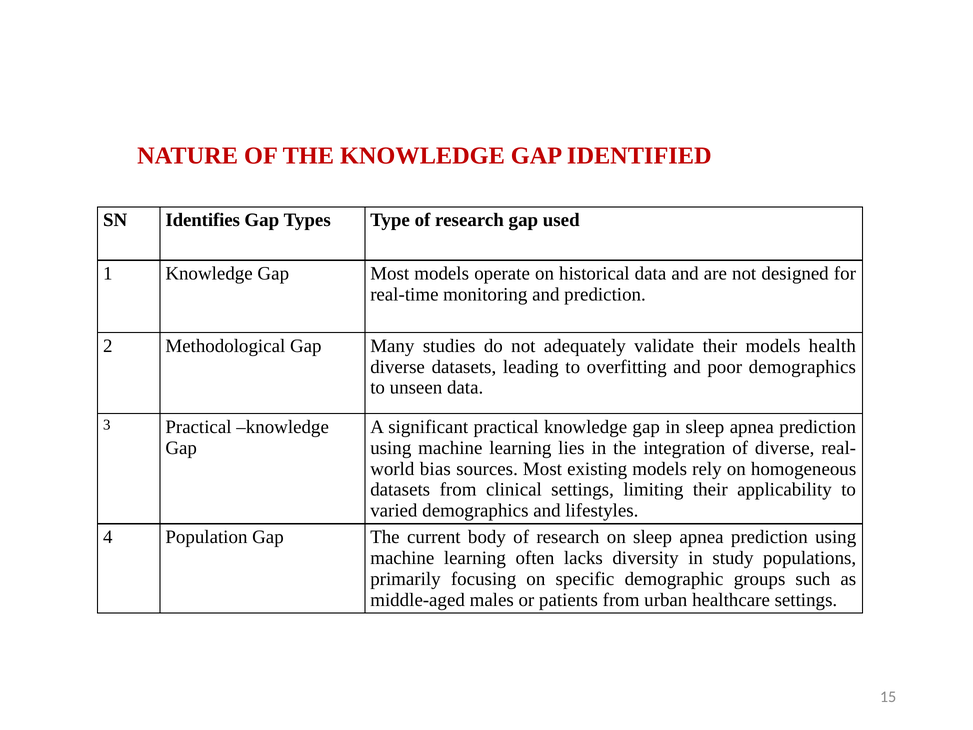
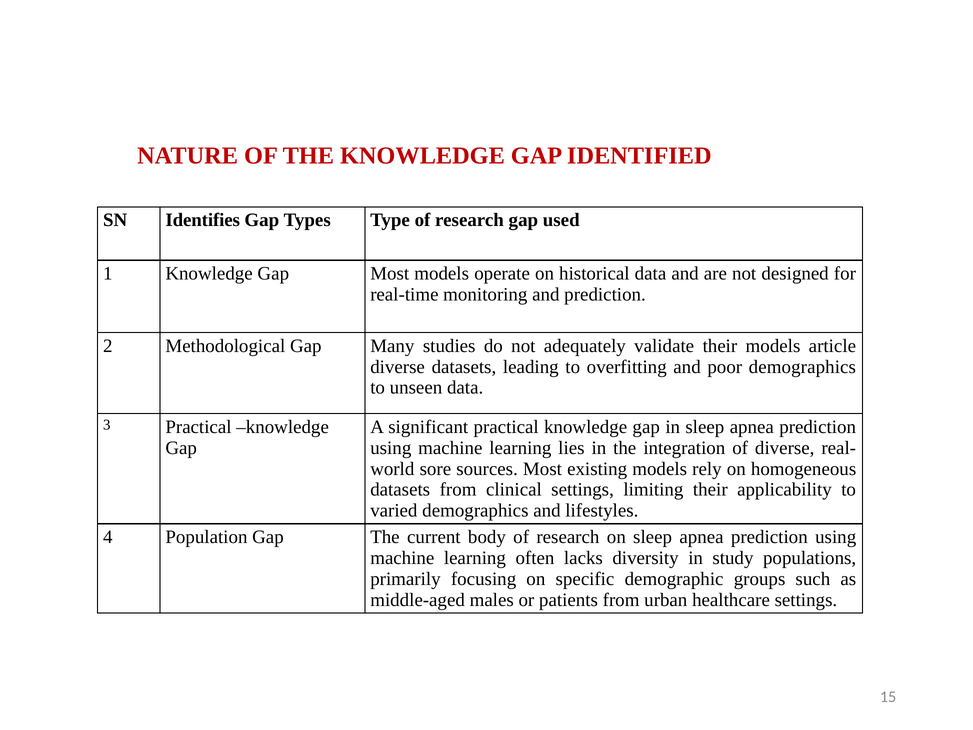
health: health -> article
bias: bias -> sore
